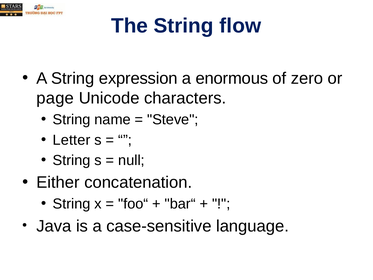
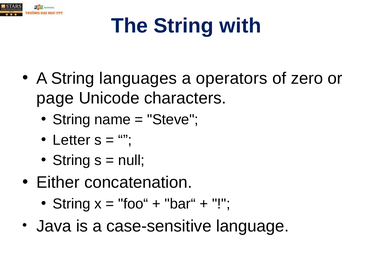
flow: flow -> with
expression: expression -> languages
enormous: enormous -> operators
